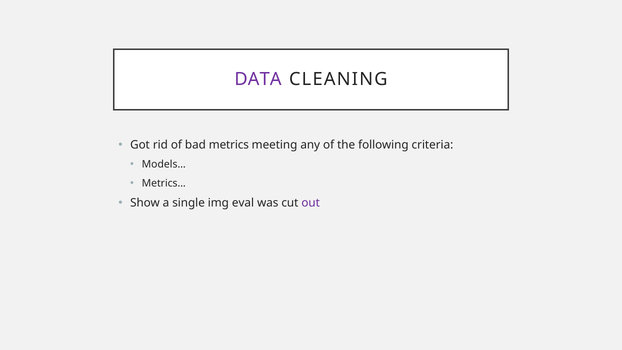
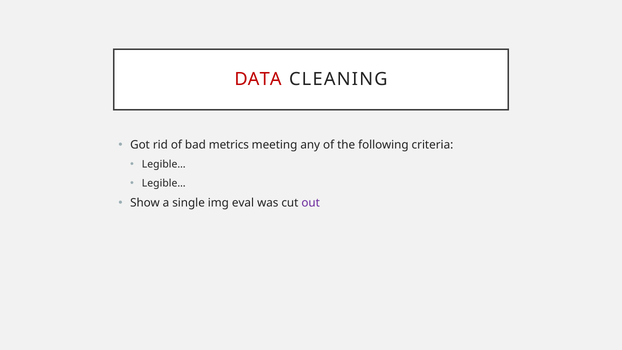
DATA colour: purple -> red
Models… at (164, 164): Models… -> Legible…
Metrics… at (164, 183): Metrics… -> Legible…
